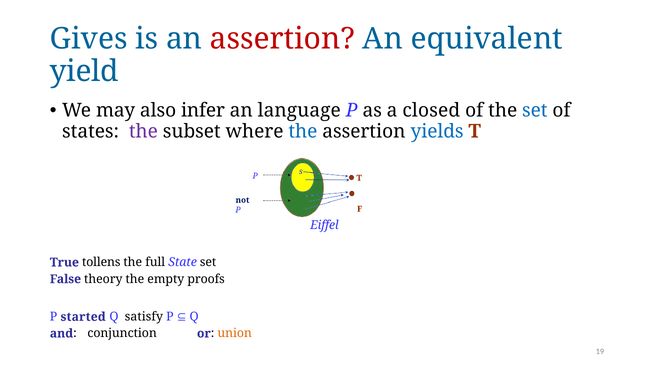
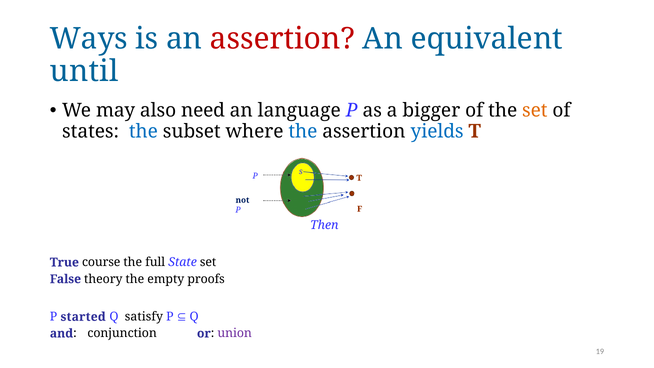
Gives: Gives -> Ways
yield: yield -> until
infer: infer -> need
closed: closed -> bigger
set at (535, 111) colour: blue -> orange
the at (143, 131) colour: purple -> blue
Eiffel: Eiffel -> Then
tollens: tollens -> course
union colour: orange -> purple
